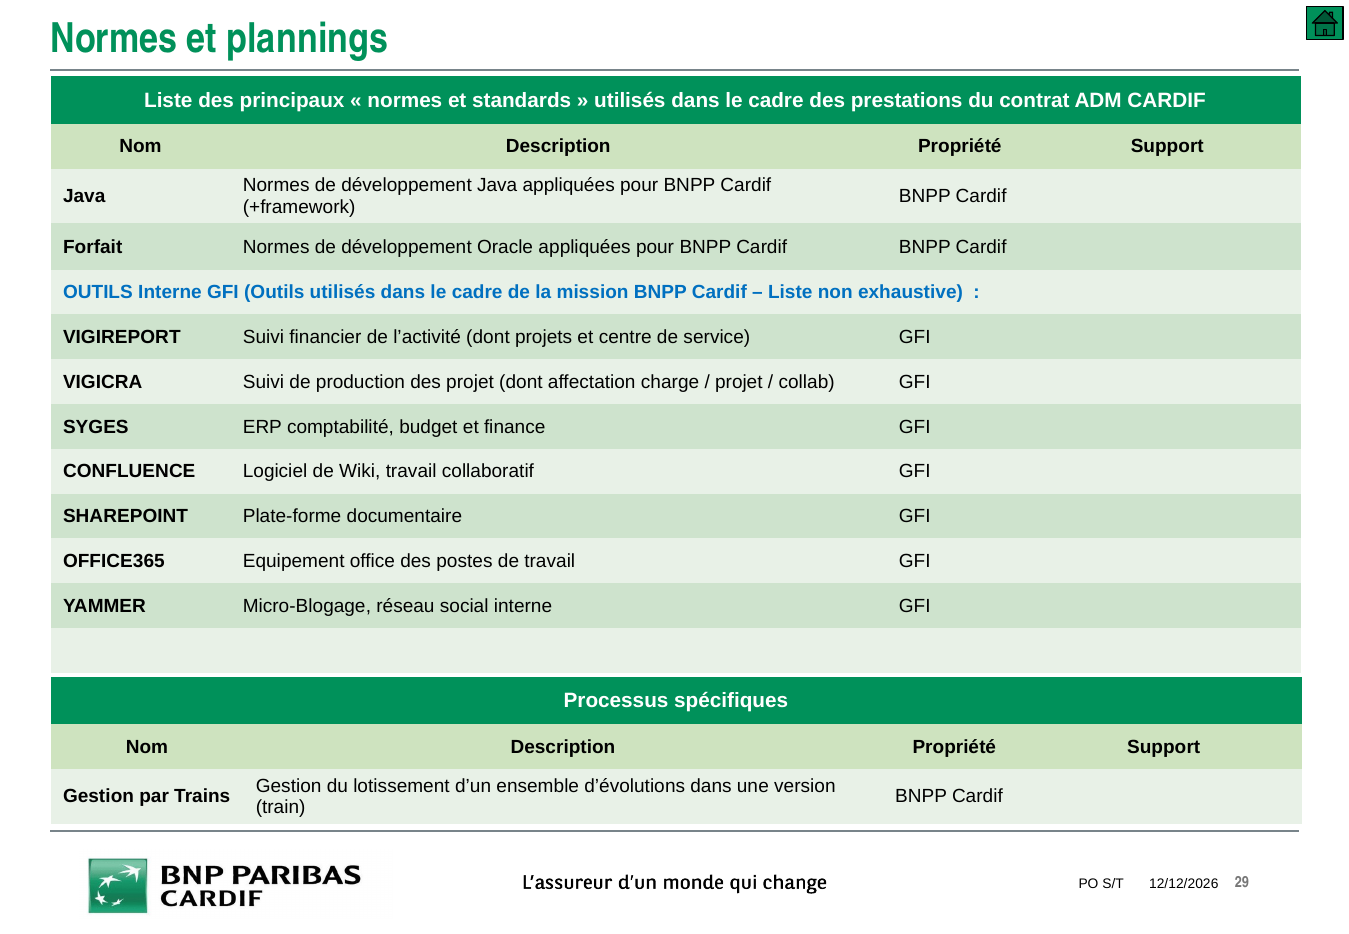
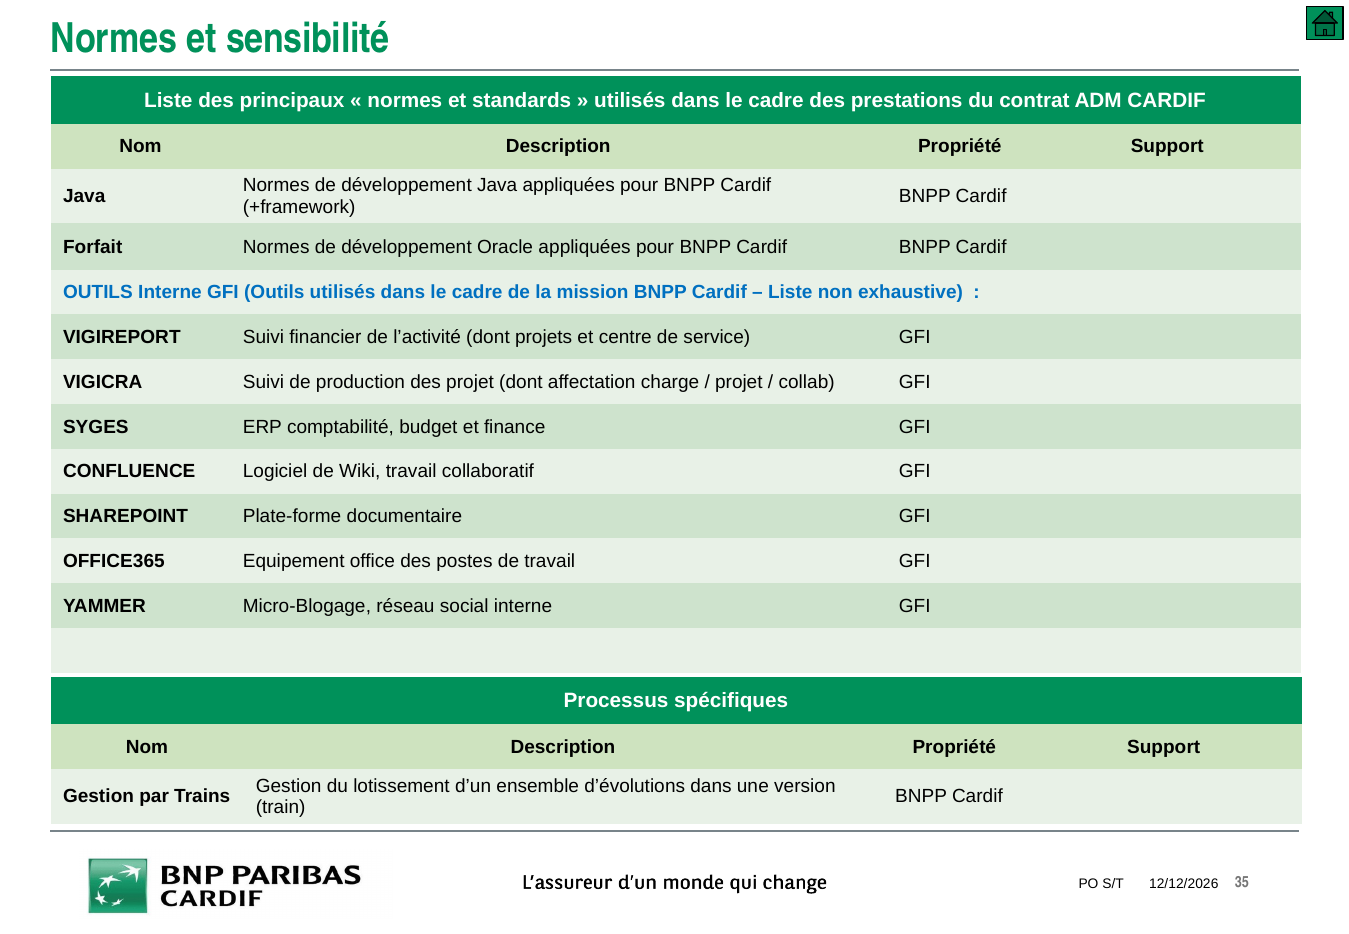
plannings: plannings -> sensibilité
29: 29 -> 35
